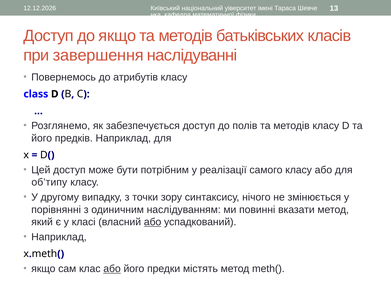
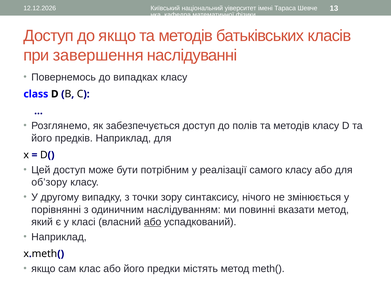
атрибутів: атрибутів -> випадках
об’типу: об’типу -> об’зору
або at (112, 269) underline: present -> none
